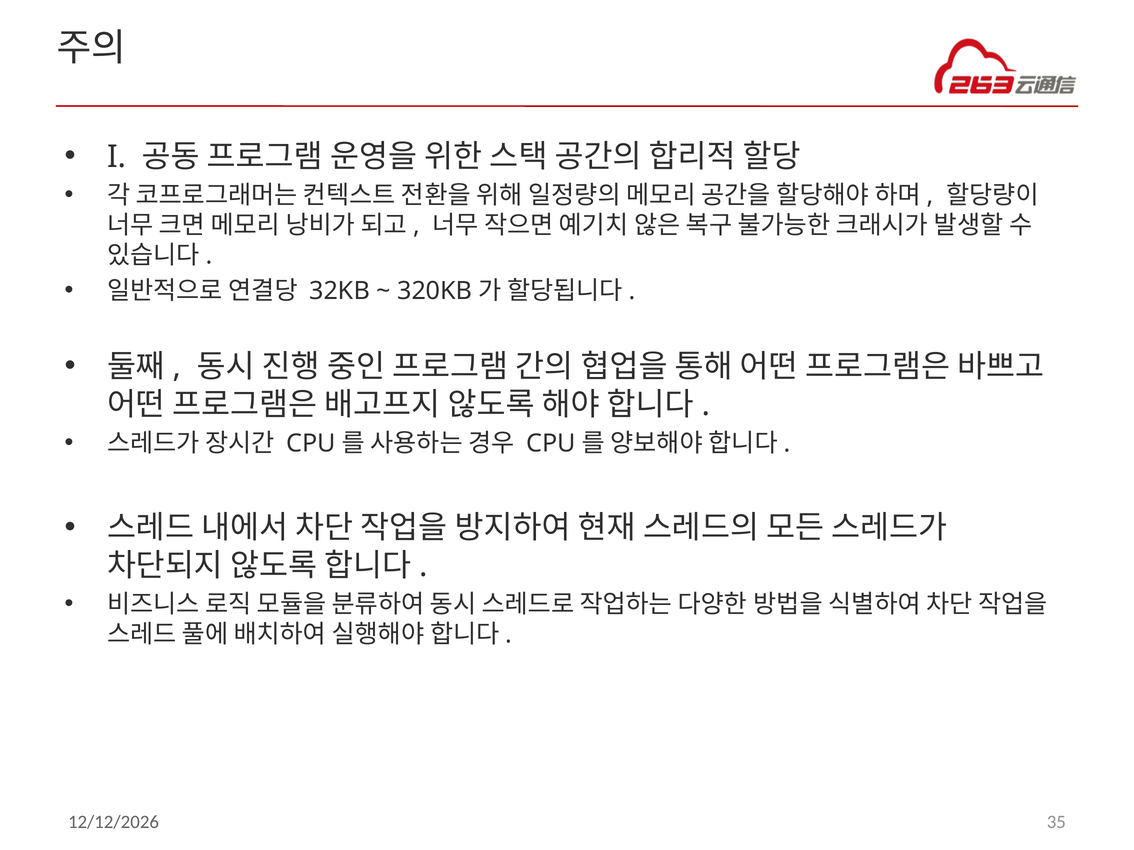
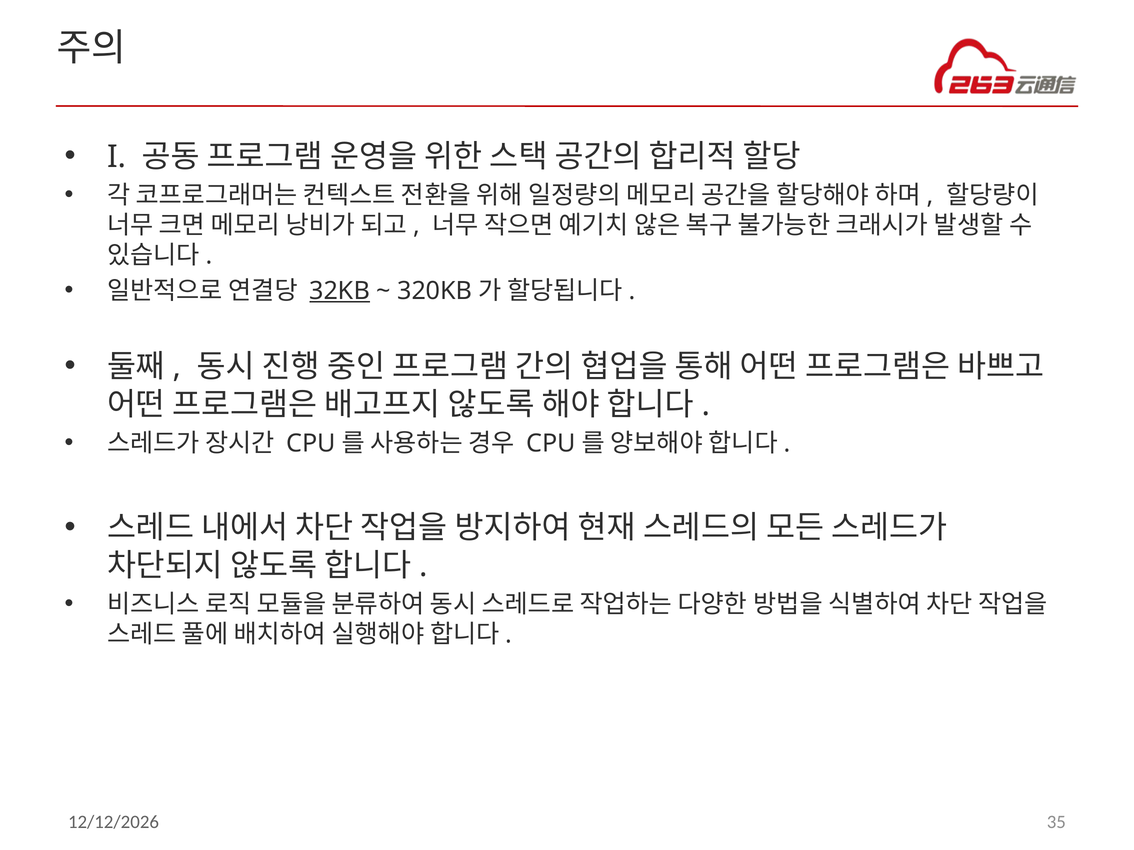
32KB underline: none -> present
